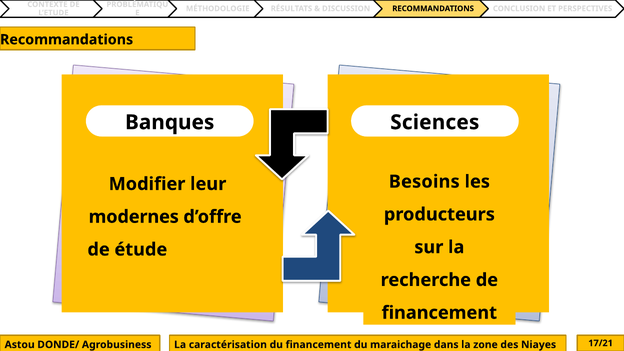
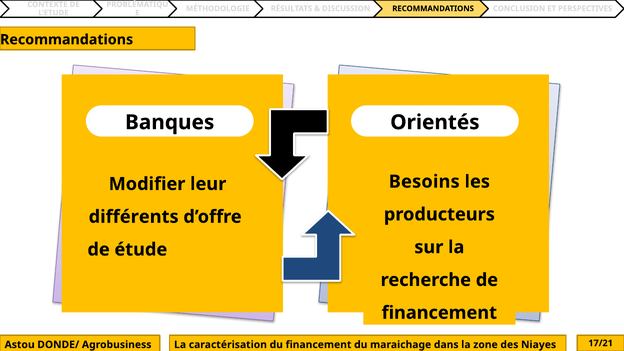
Sciences: Sciences -> Orientés
modernes: modernes -> différents
